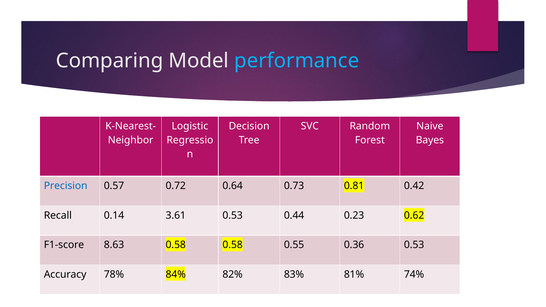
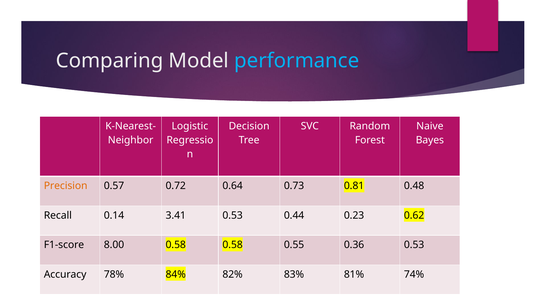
Precision colour: blue -> orange
0.42: 0.42 -> 0.48
3.61: 3.61 -> 3.41
8.63: 8.63 -> 8.00
